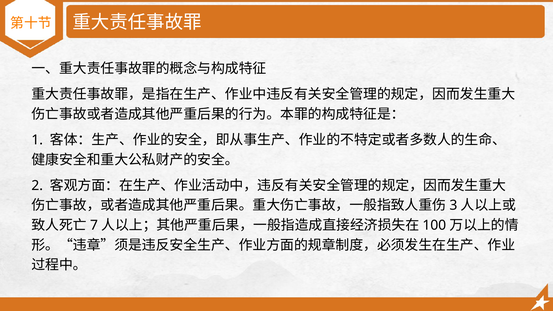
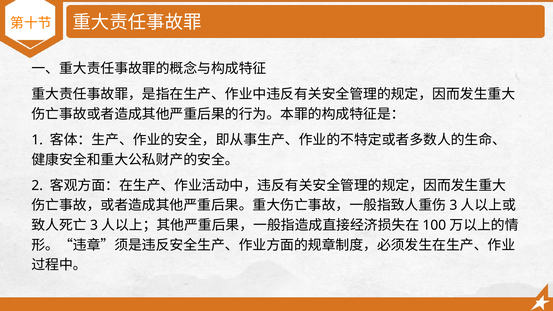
7 at (94, 225): 7 -> 3
